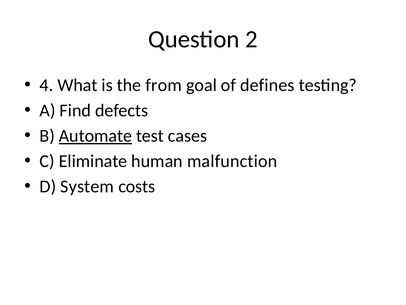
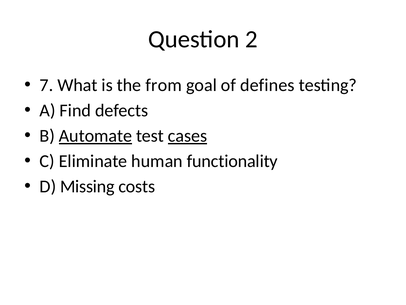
4: 4 -> 7
cases underline: none -> present
malfunction: malfunction -> functionality
System: System -> Missing
